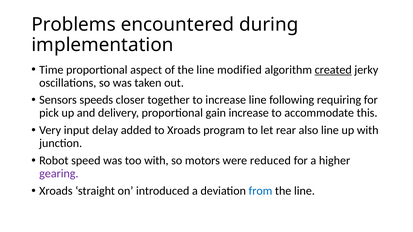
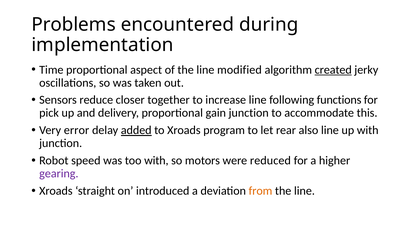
speeds: speeds -> reduce
requiring: requiring -> functions
gain increase: increase -> junction
input: input -> error
added underline: none -> present
from colour: blue -> orange
